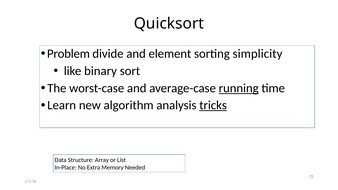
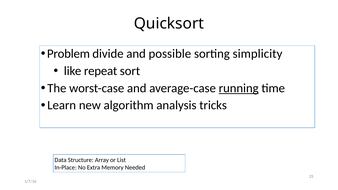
element: element -> possible
binary: binary -> repeat
tricks underline: present -> none
